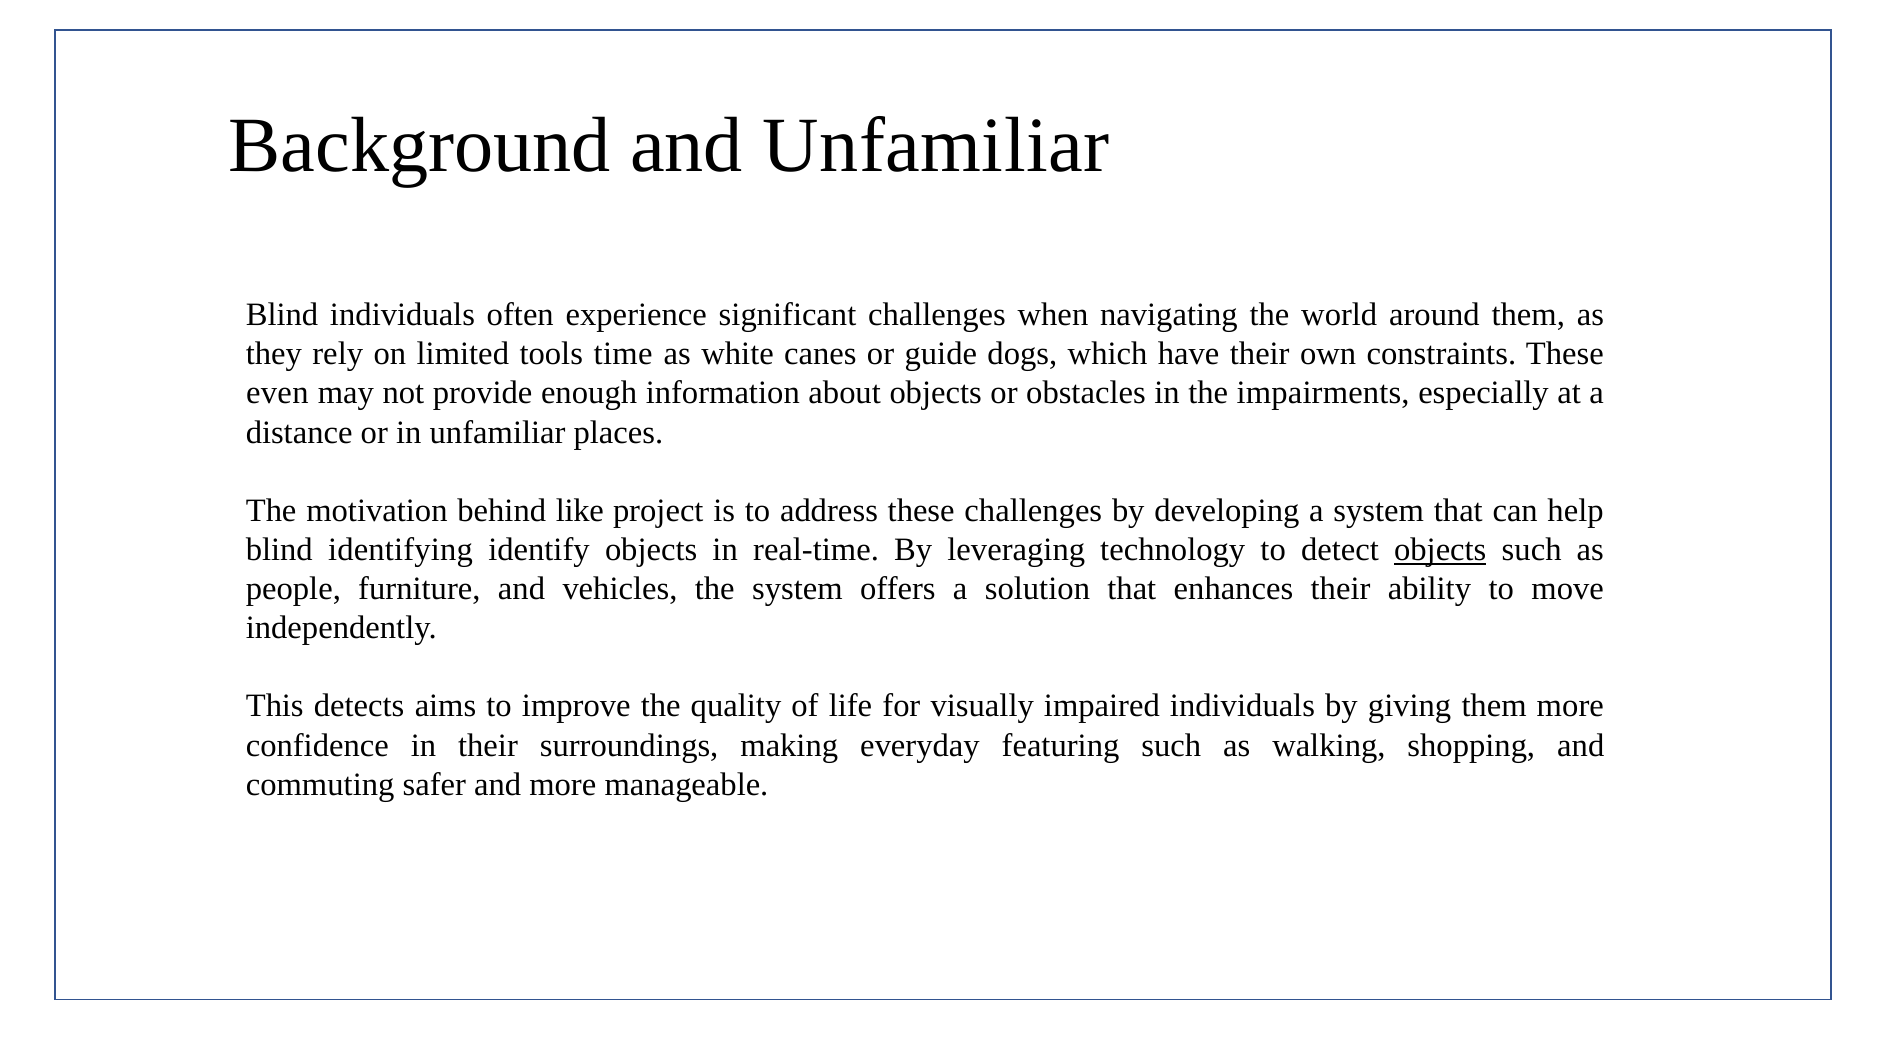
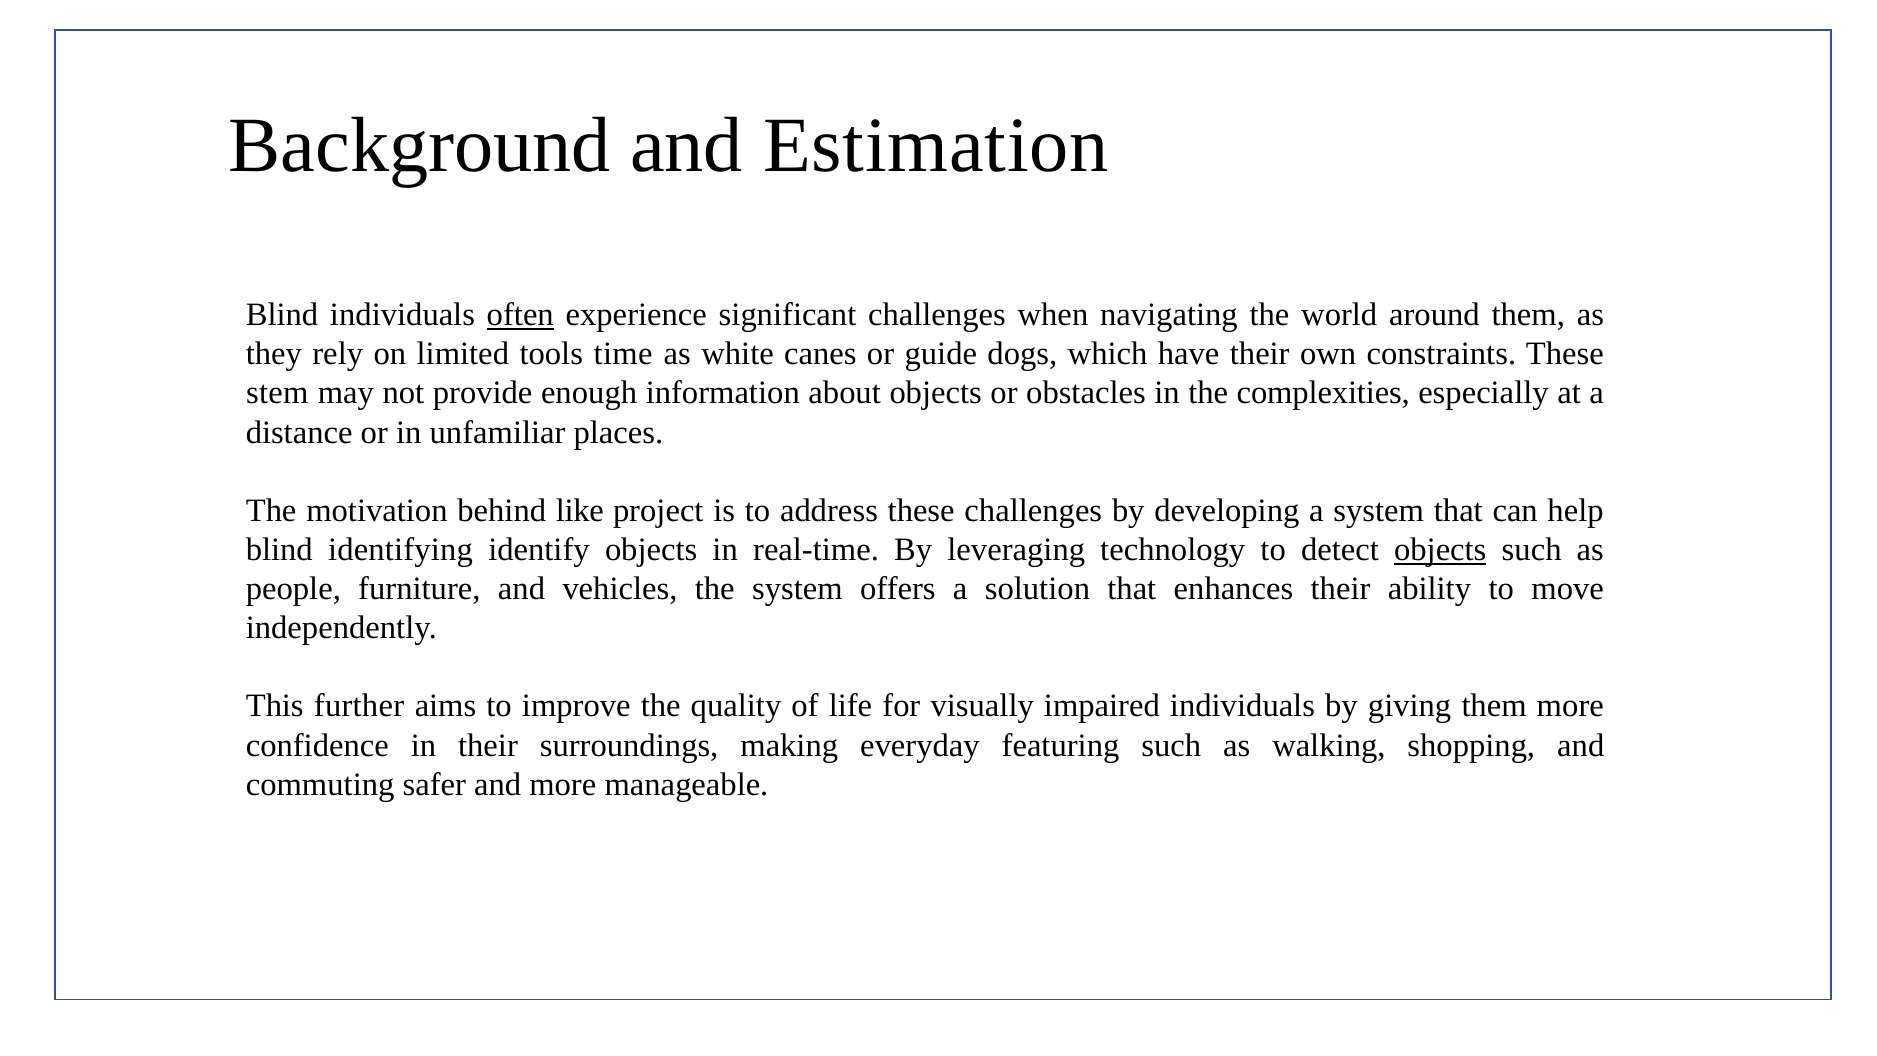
and Unfamiliar: Unfamiliar -> Estimation
often underline: none -> present
even: even -> stem
impairments: impairments -> complexities
detects: detects -> further
